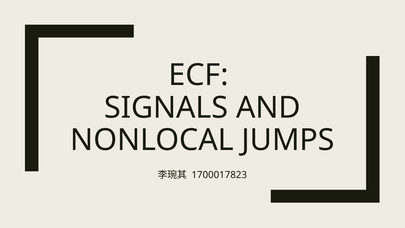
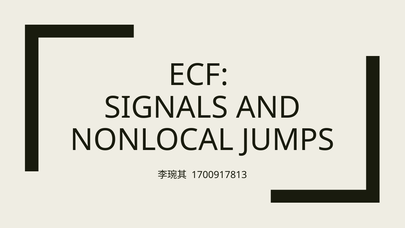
1700017823: 1700017823 -> 1700917813
